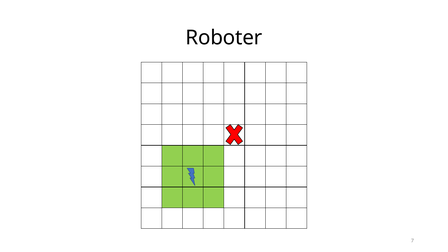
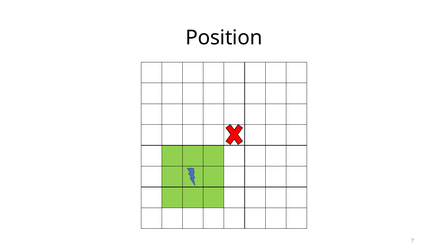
Roboter: Roboter -> Position
